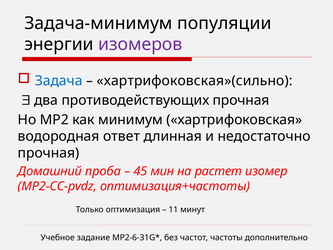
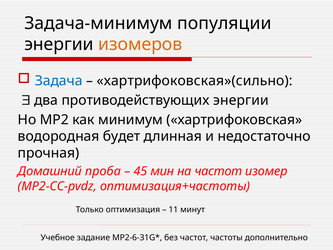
изомеров colour: purple -> orange
противодействующих прочная: прочная -> энергии
ответ: ответ -> будет
на растет: растет -> частот
